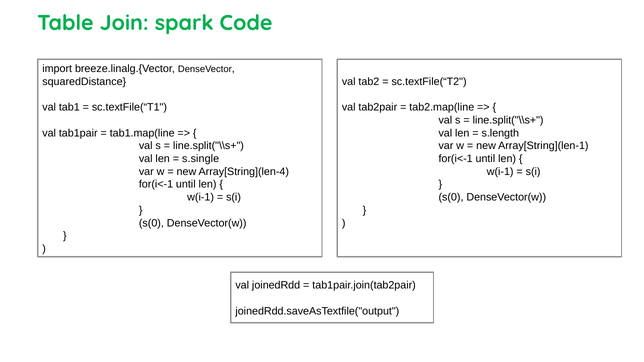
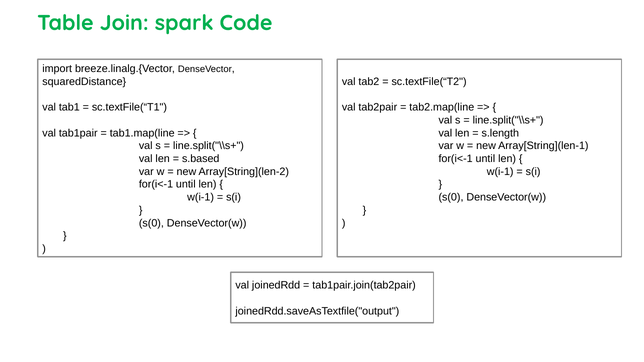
s.single: s.single -> s.based
Array[String](len-4: Array[String](len-4 -> Array[String](len-2
